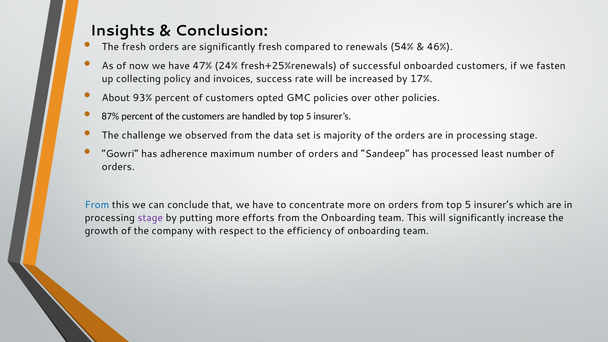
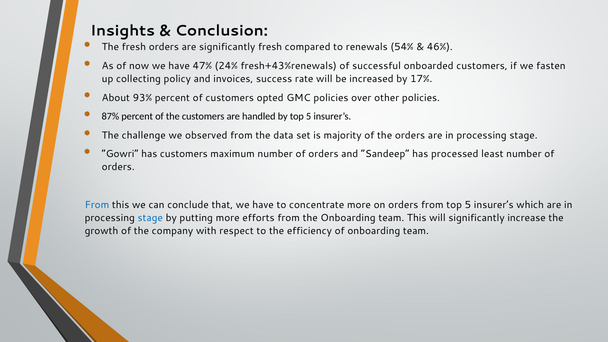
fresh+25%renewals: fresh+25%renewals -> fresh+43%renewals
has adherence: adherence -> customers
stage at (150, 218) colour: purple -> blue
